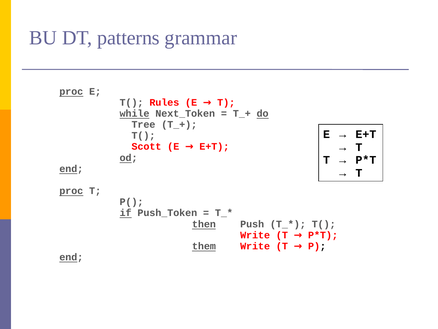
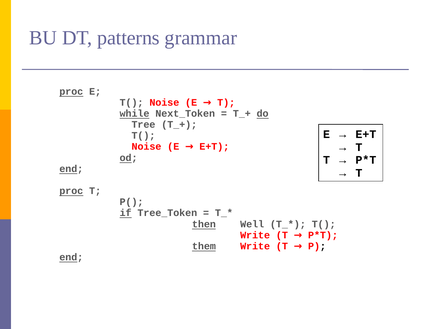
Rules at (164, 102): Rules -> Noise
Scott at (146, 146): Scott -> Noise
Push_Token: Push_Token -> Tree_Token
Push: Push -> Well
